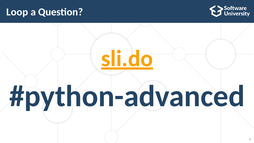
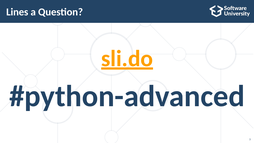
Loop: Loop -> Lines
